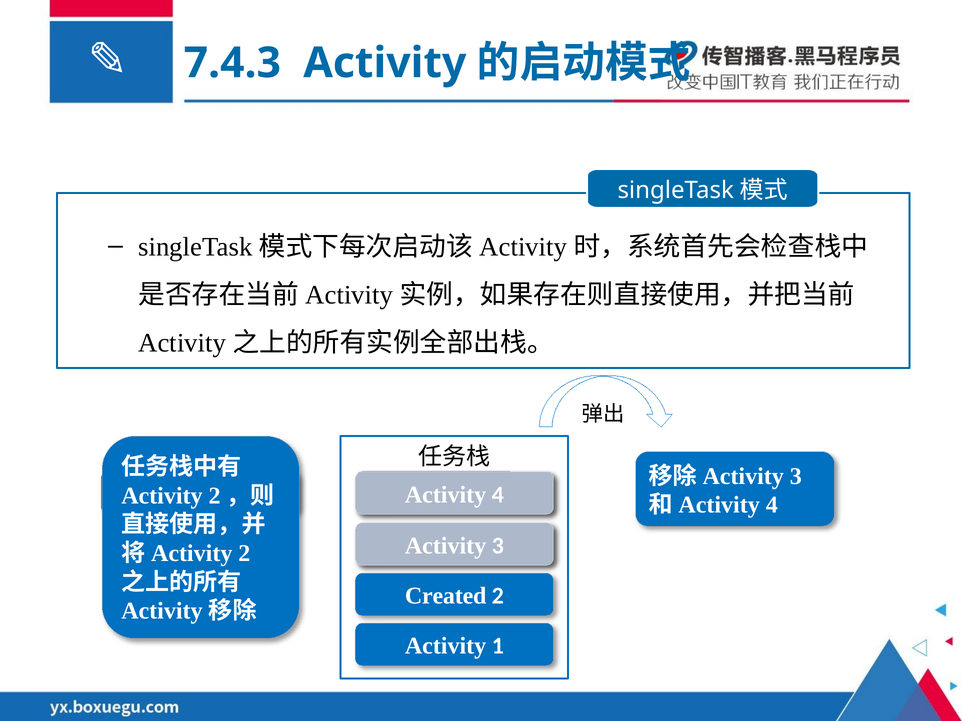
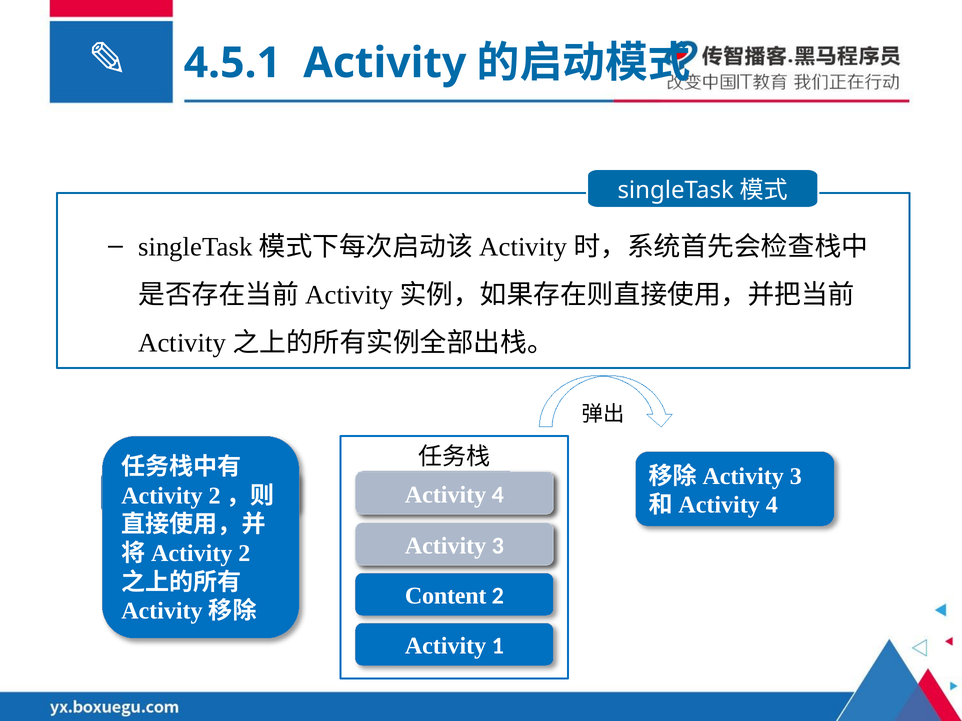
7.4.3: 7.4.3 -> 4.5.1
Created: Created -> Content
